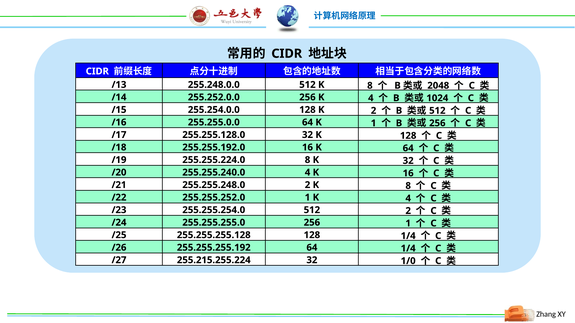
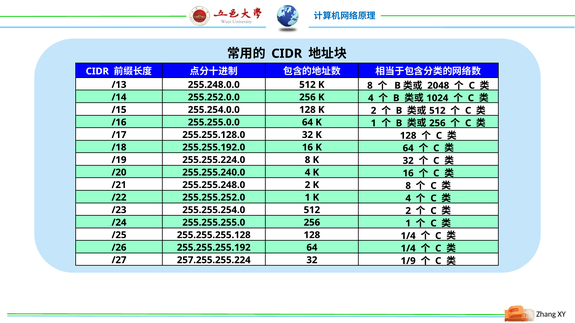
255.215.255.224: 255.215.255.224 -> 257.255.255.224
1/0: 1/0 -> 1/9
